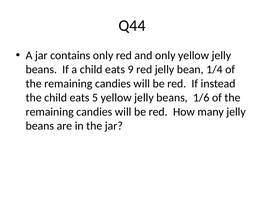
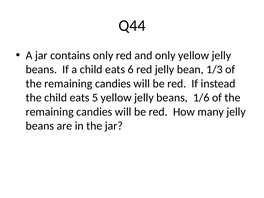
9: 9 -> 6
1/4: 1/4 -> 1/3
